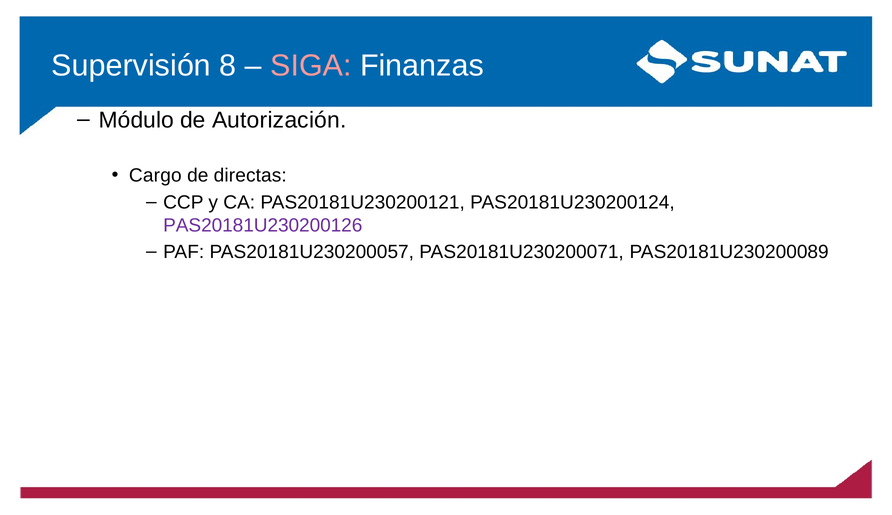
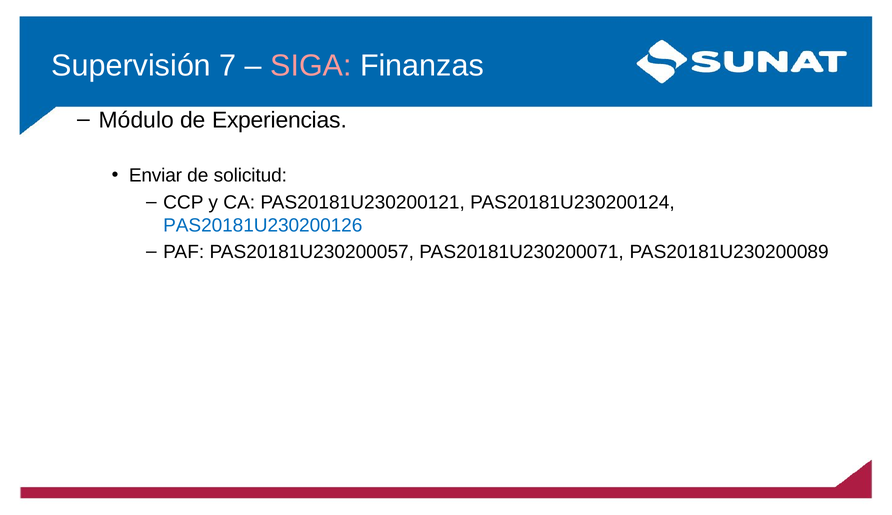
8: 8 -> 7
Autorización: Autorización -> Experiencias
Cargo: Cargo -> Enviar
directas: directas -> solicitud
PAS20181U230200126 colour: purple -> blue
